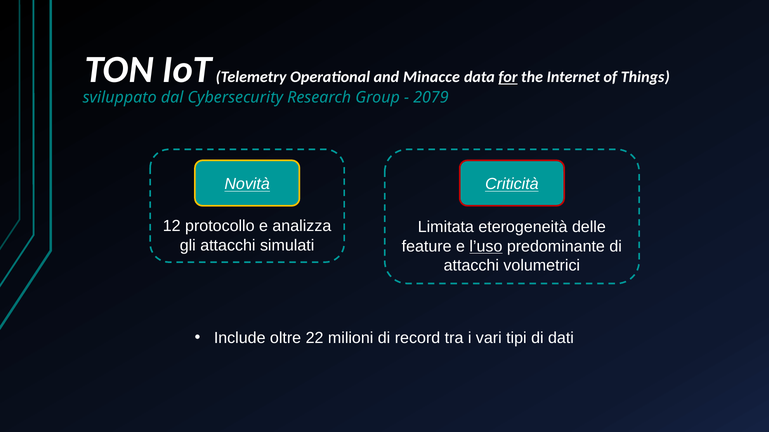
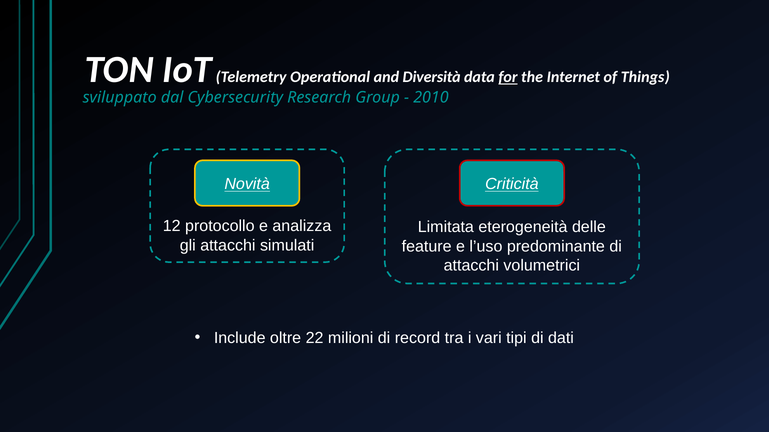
Minacce: Minacce -> Diversità
2079: 2079 -> 2010
l’uso underline: present -> none
